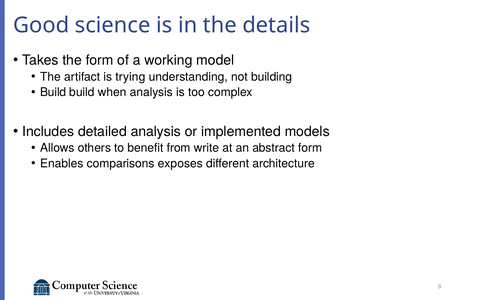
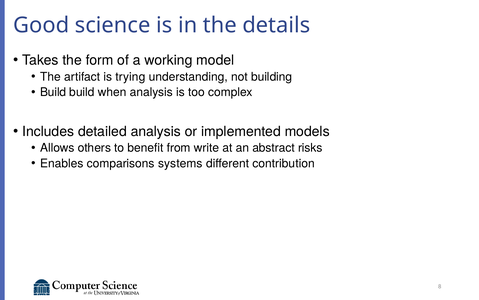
abstract form: form -> risks
exposes: exposes -> systems
architecture: architecture -> contribution
